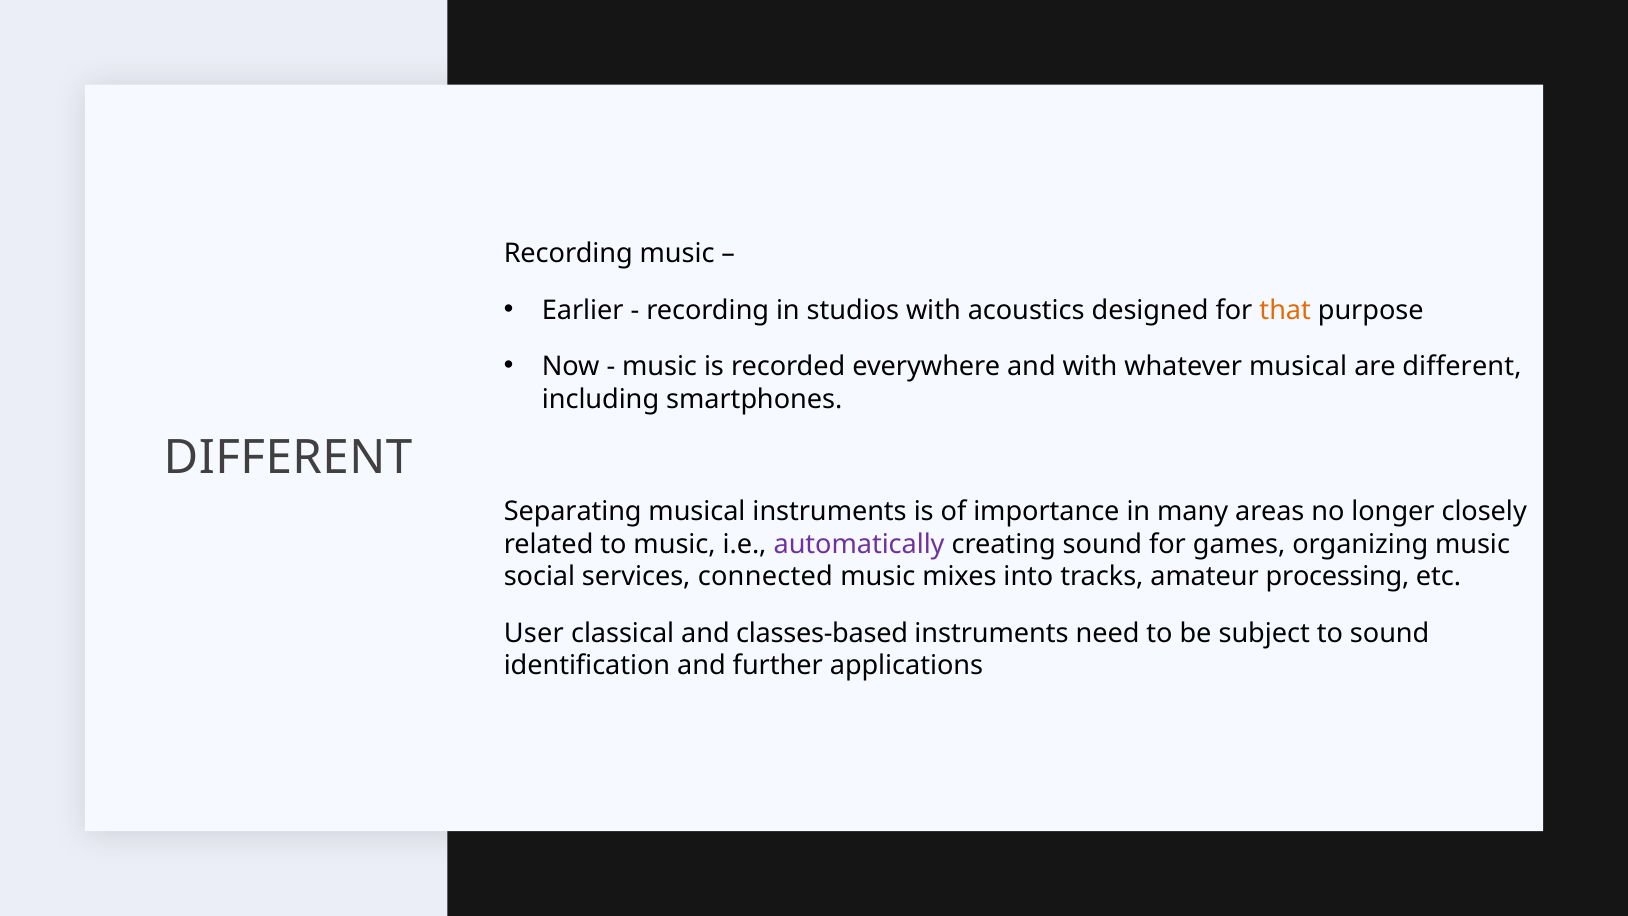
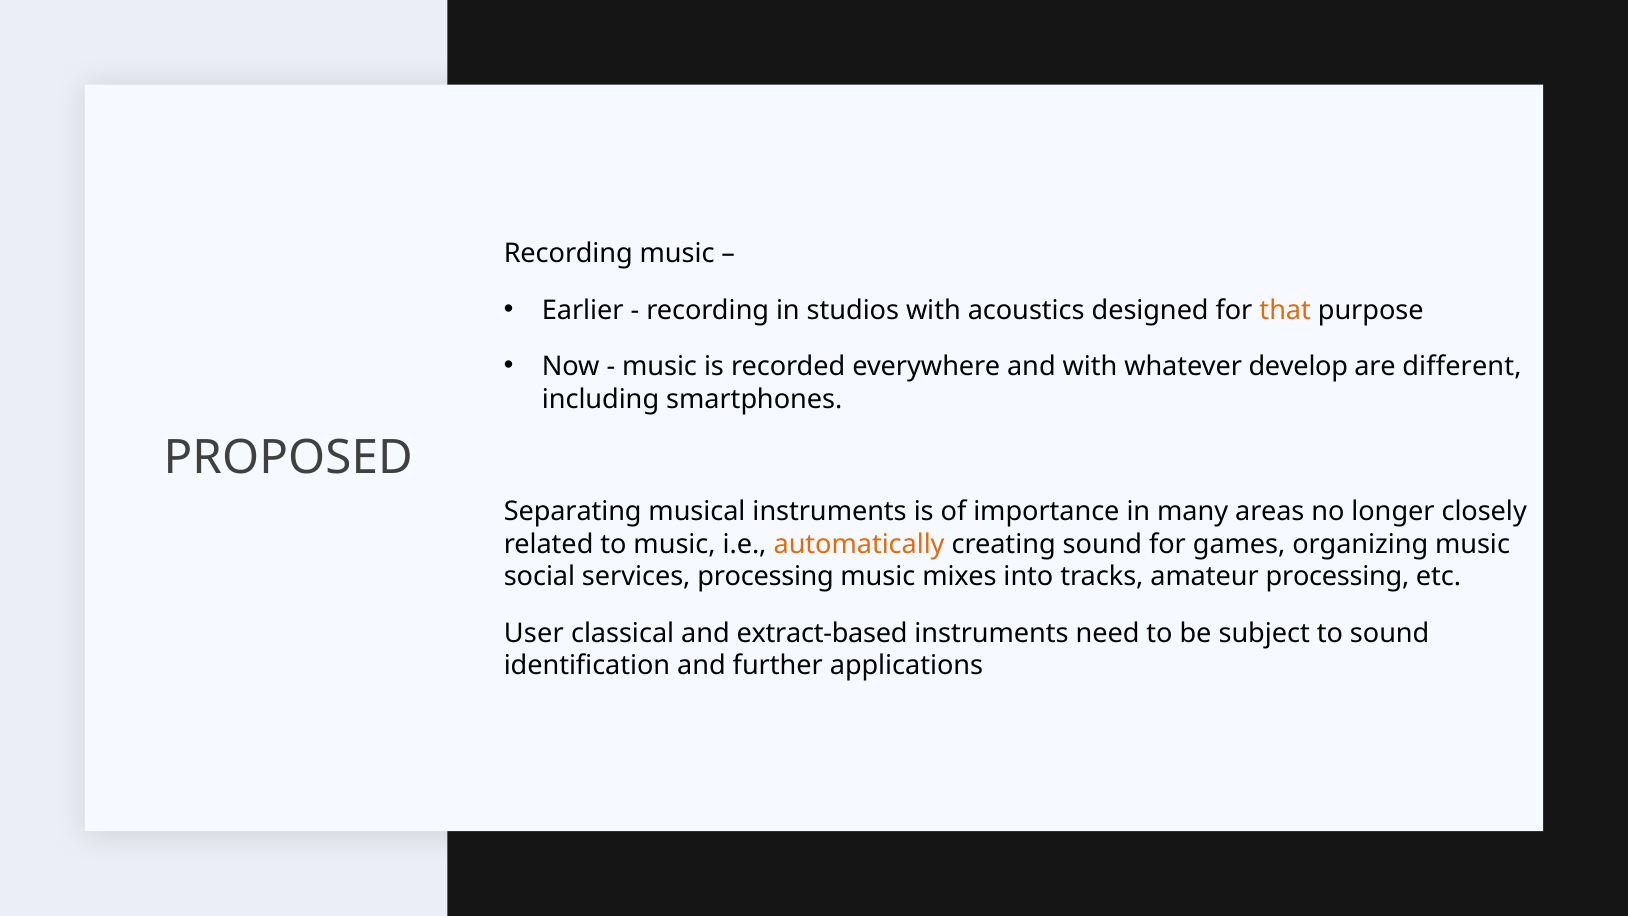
whatever musical: musical -> develop
DIFFERENT at (288, 458): DIFFERENT -> PROPOSED
automatically colour: purple -> orange
services connected: connected -> processing
classes-based: classes-based -> extract-based
